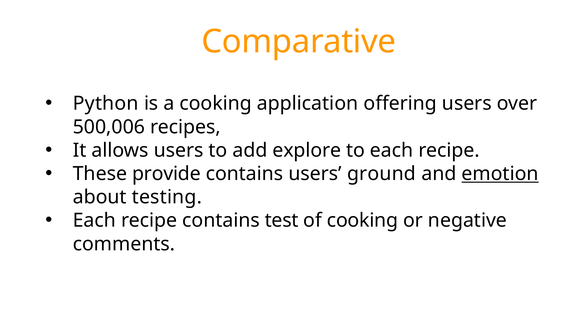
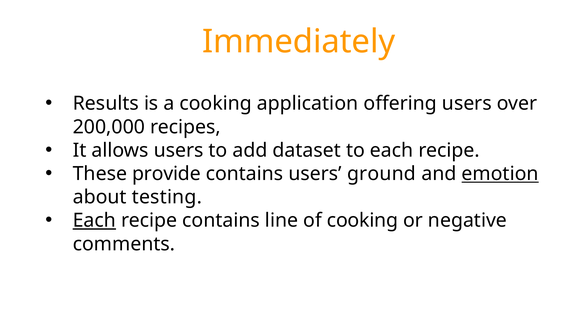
Comparative: Comparative -> Immediately
Python: Python -> Results
500,006: 500,006 -> 200,000
explore: explore -> dataset
Each at (94, 221) underline: none -> present
test: test -> line
